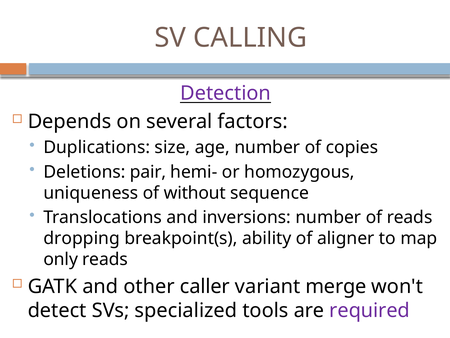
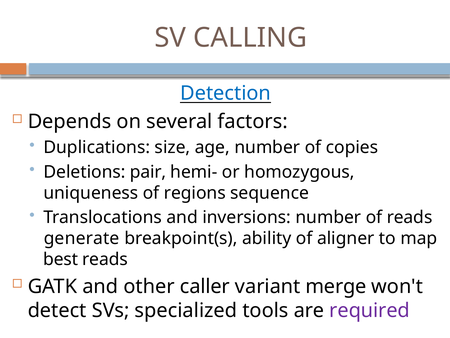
Detection colour: purple -> blue
without: without -> regions
dropping: dropping -> generate
only: only -> best
